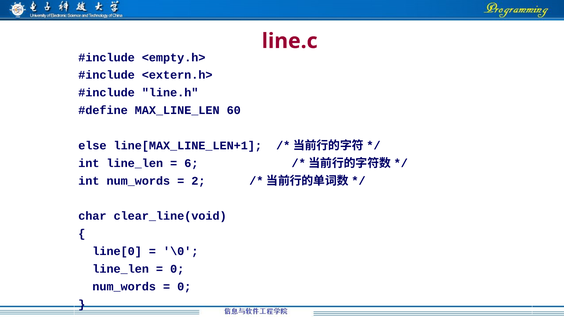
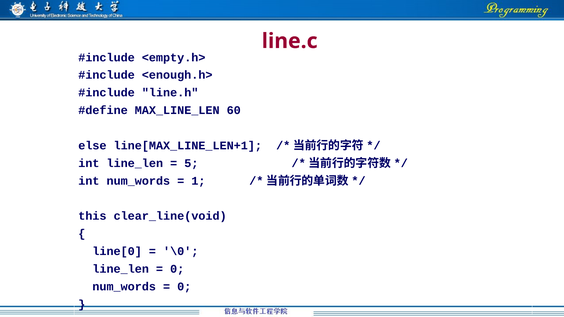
<extern.h>: <extern.h> -> <enough.h>
6: 6 -> 5
2: 2 -> 1
char: char -> this
